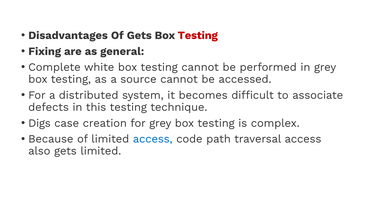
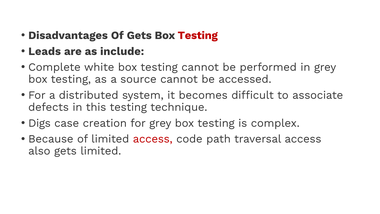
Fixing: Fixing -> Leads
general: general -> include
access at (153, 139) colour: blue -> red
